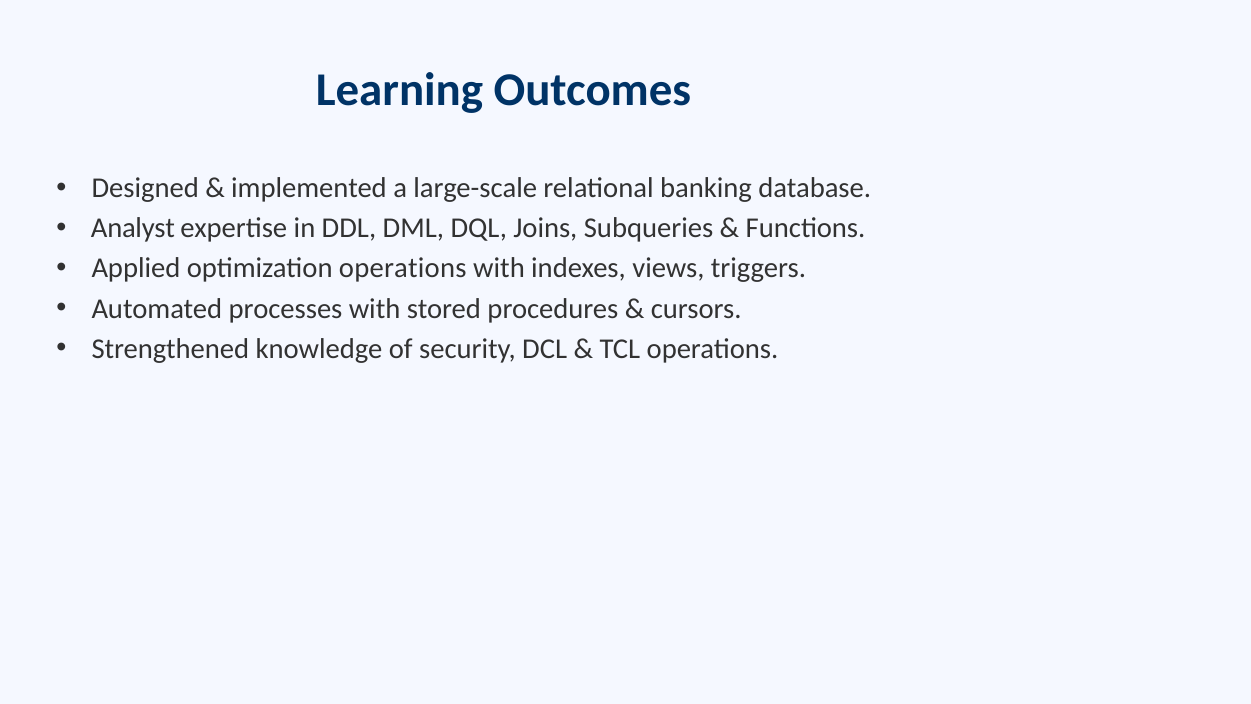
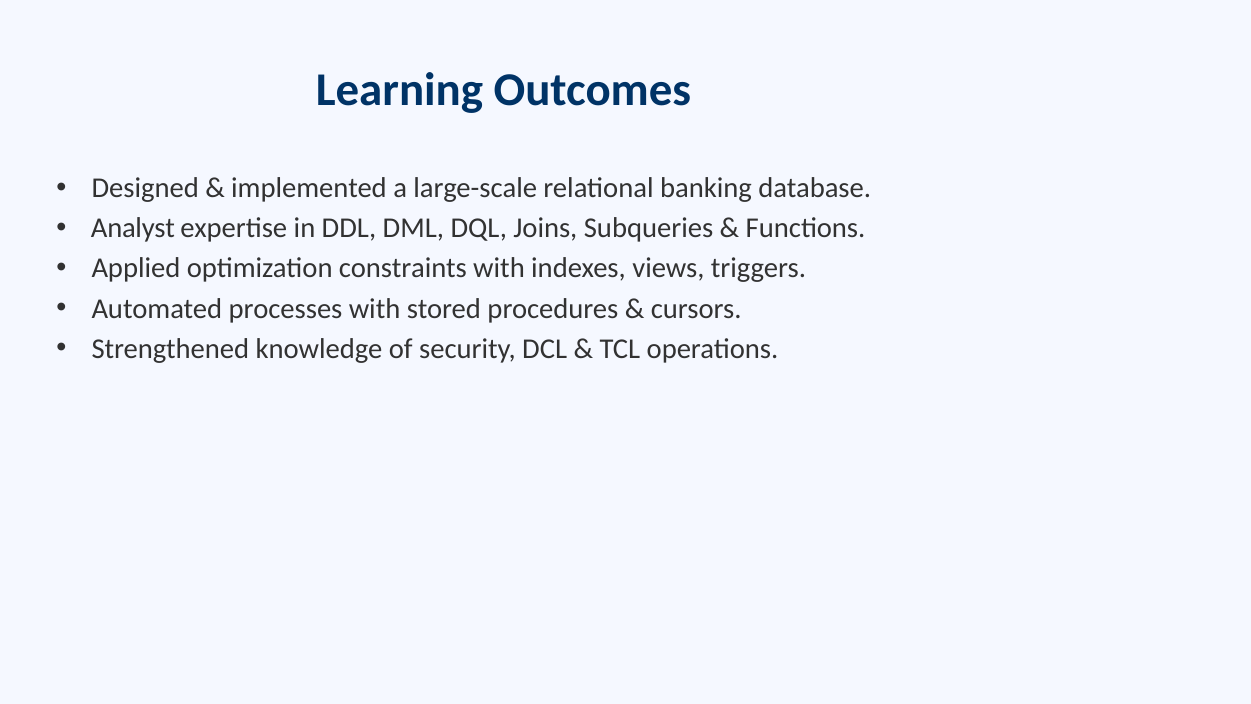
optimization operations: operations -> constraints
